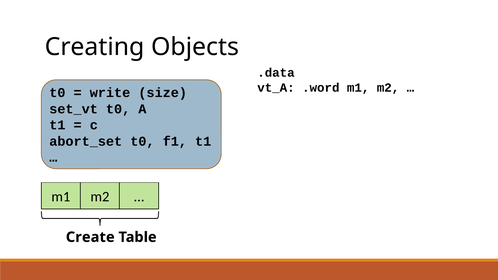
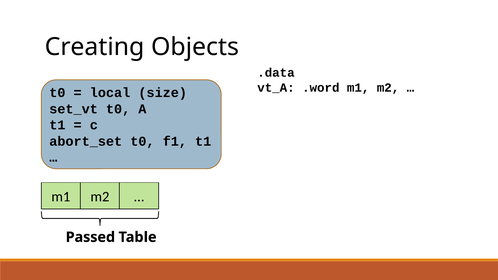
write: write -> local
Create: Create -> Passed
